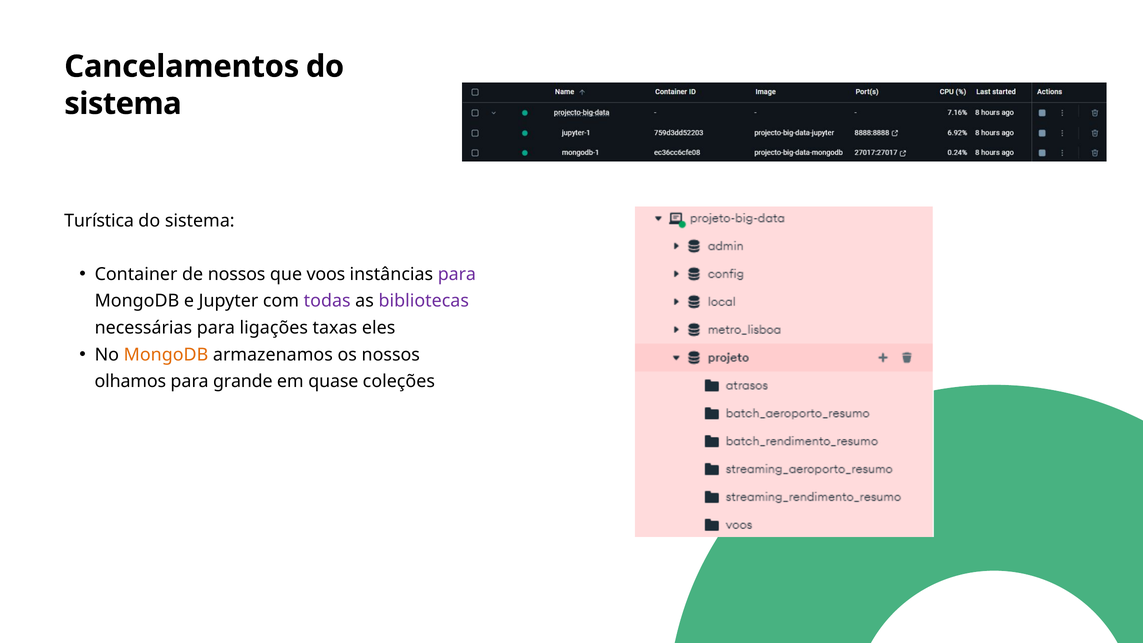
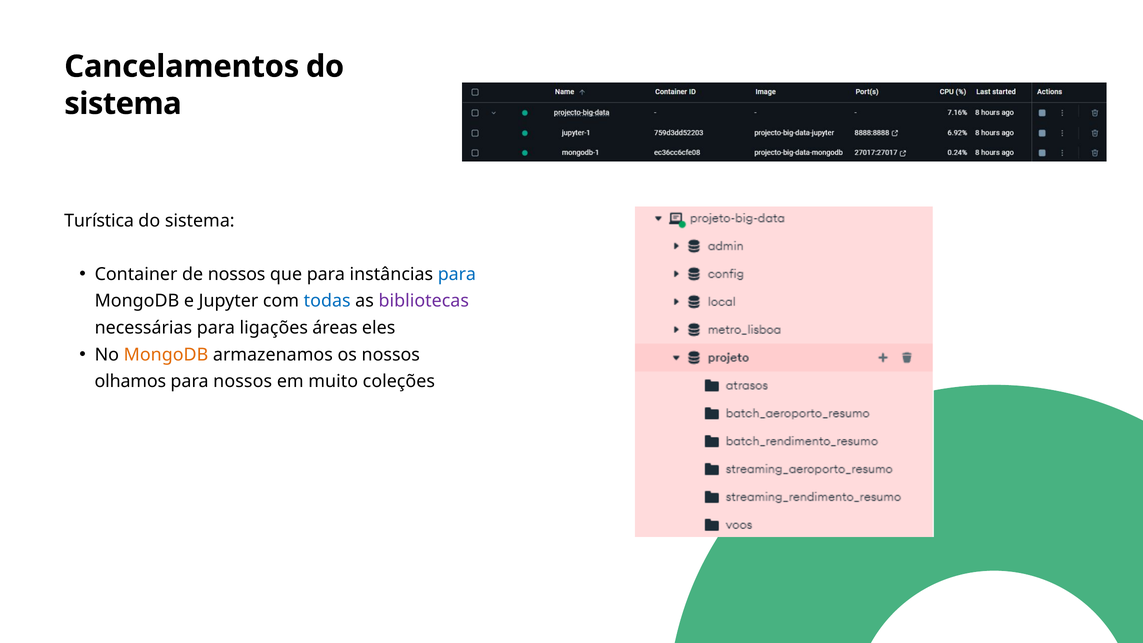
que voos: voos -> para
para at (457, 274) colour: purple -> blue
todas colour: purple -> blue
taxas: taxas -> áreas
para grande: grande -> nossos
quase: quase -> muito
